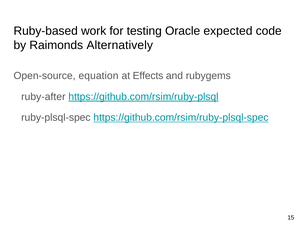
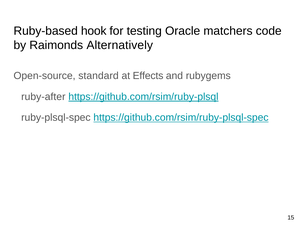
work: work -> hook
expected: expected -> matchers
equation: equation -> standard
